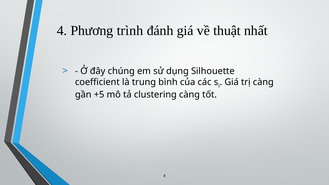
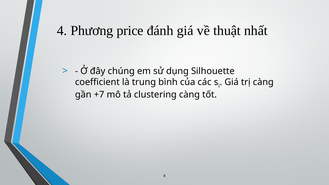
trình: trình -> price
+5: +5 -> +7
